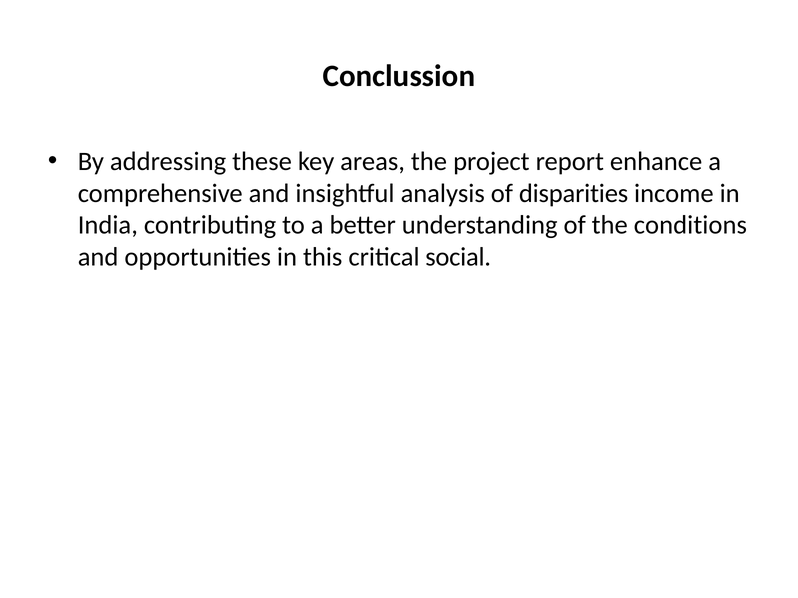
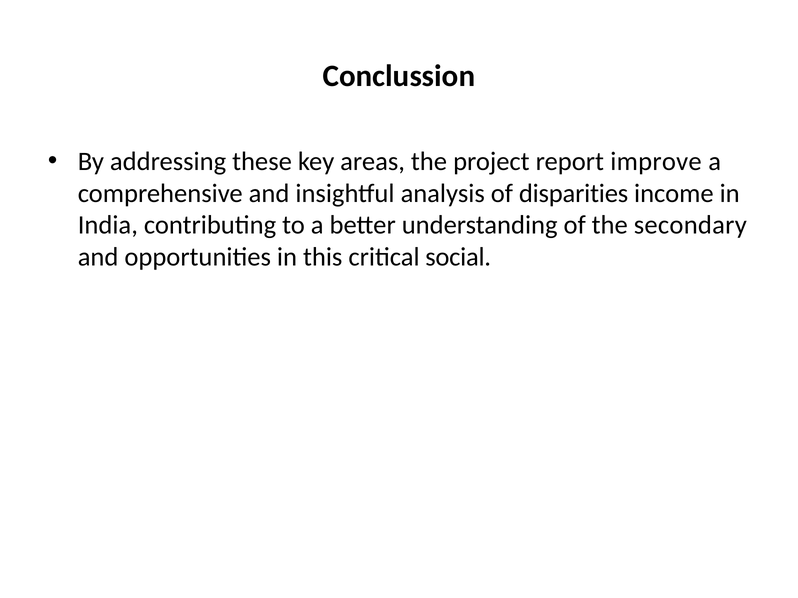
enhance: enhance -> improve
conditions: conditions -> secondary
